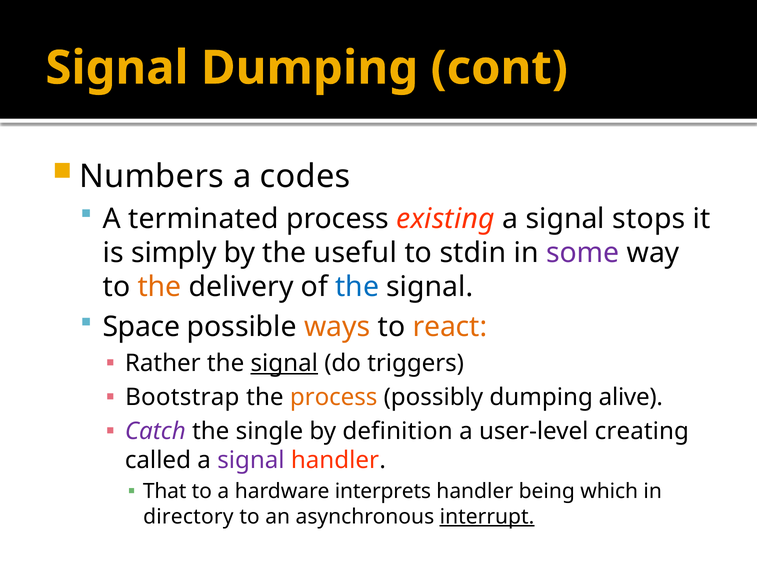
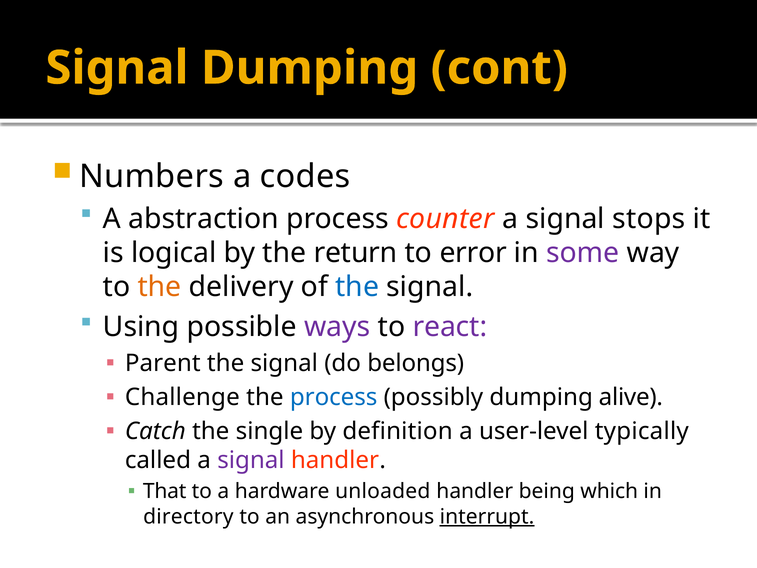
terminated: terminated -> abstraction
existing: existing -> counter
simply: simply -> logical
useful: useful -> return
stdin: stdin -> error
Space: Space -> Using
ways colour: orange -> purple
react colour: orange -> purple
Rather: Rather -> Parent
signal at (284, 363) underline: present -> none
triggers: triggers -> belongs
Bootstrap: Bootstrap -> Challenge
process at (334, 397) colour: orange -> blue
Catch colour: purple -> black
creating: creating -> typically
interprets: interprets -> unloaded
